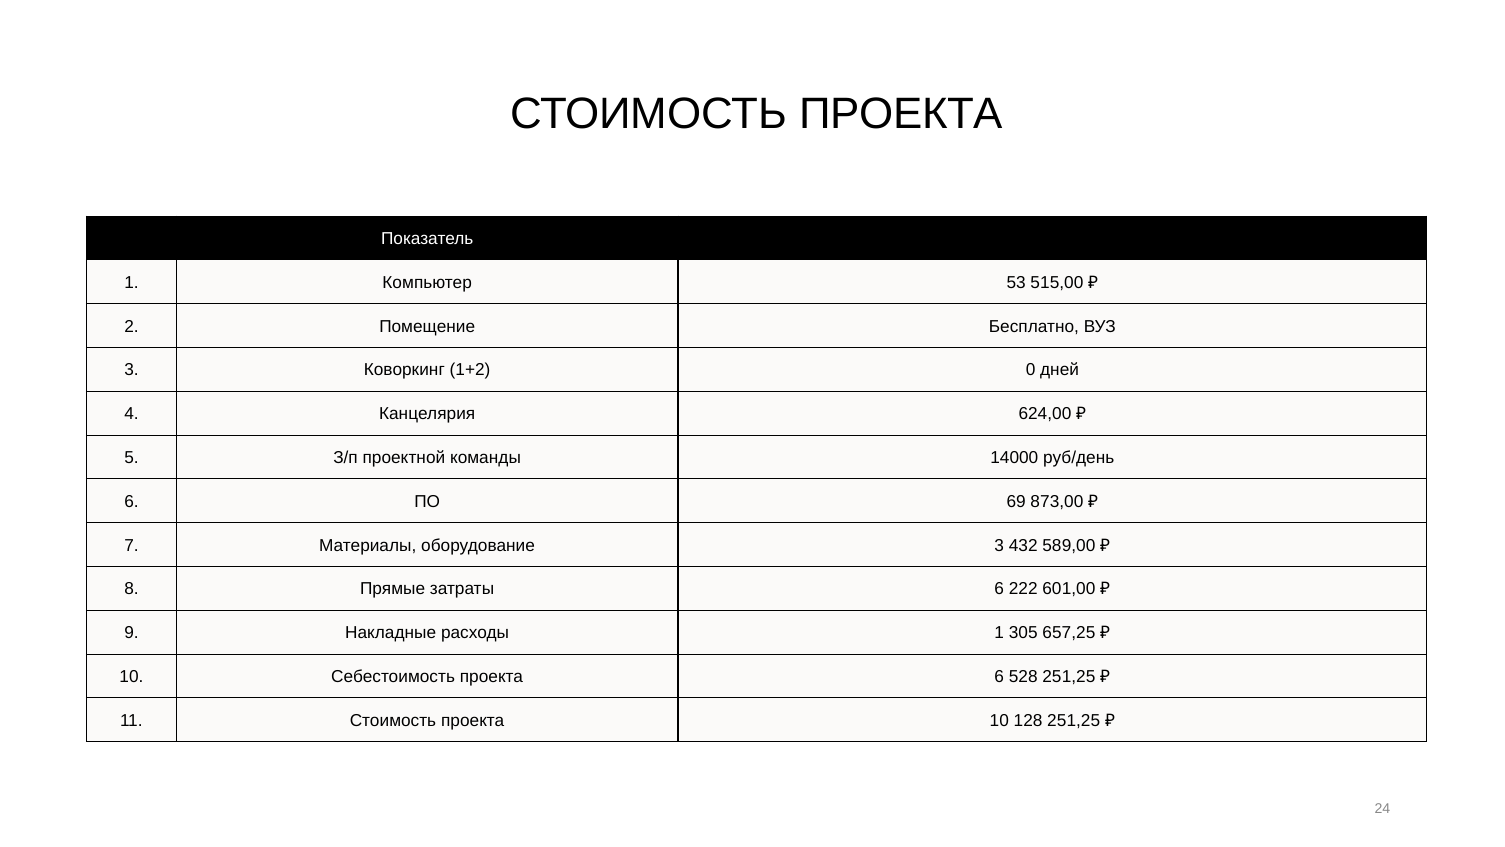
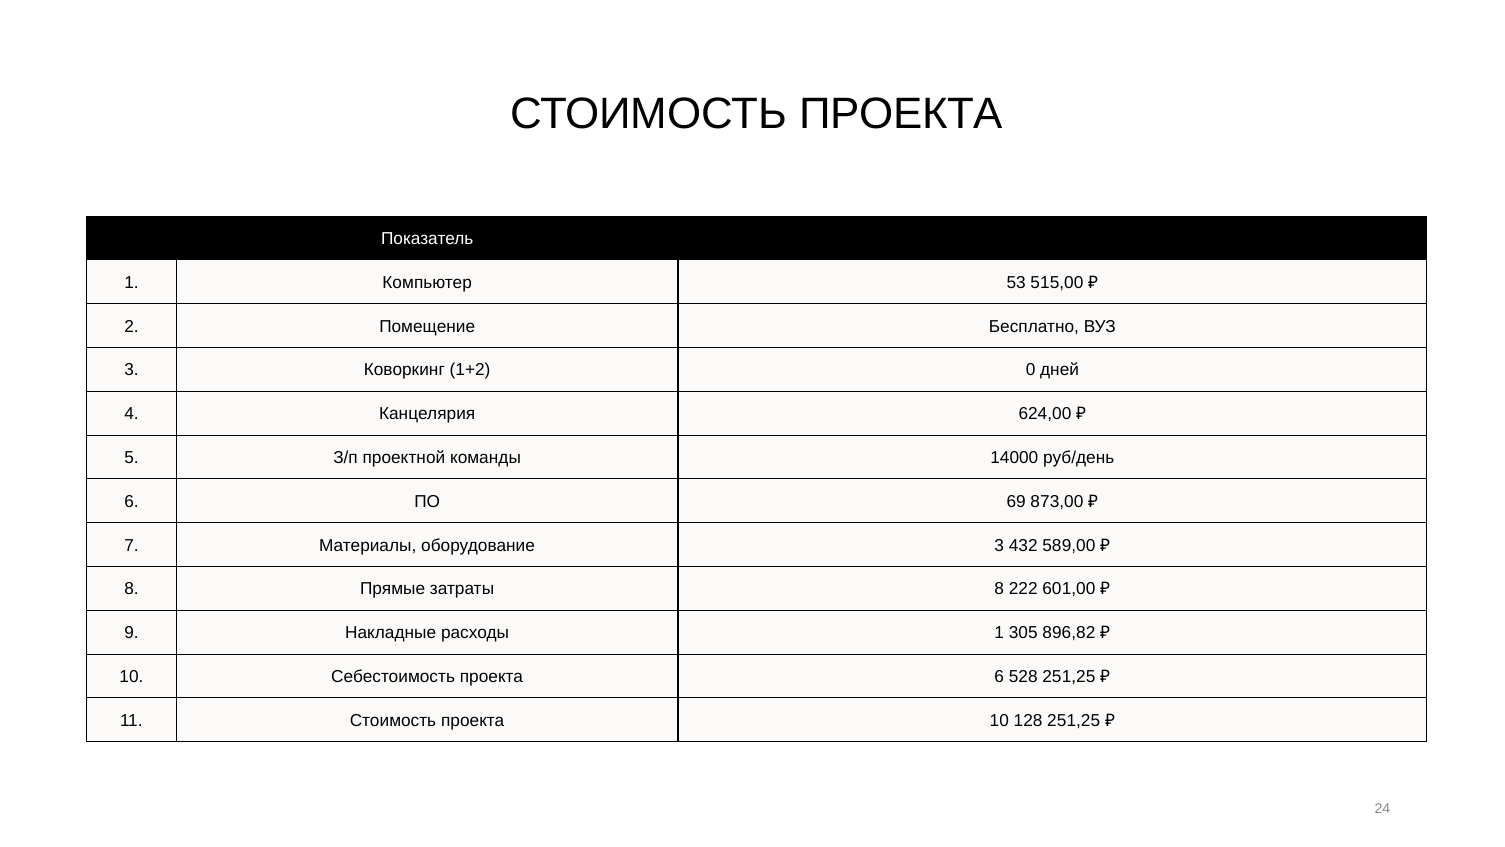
затраты 6: 6 -> 8
657,25: 657,25 -> 896,82
